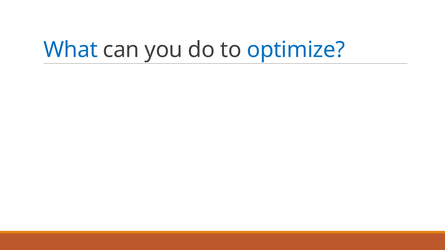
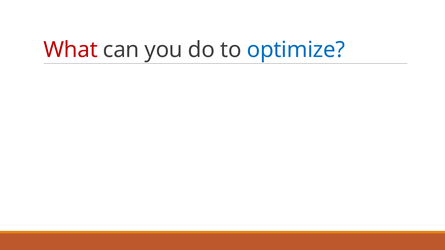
What colour: blue -> red
